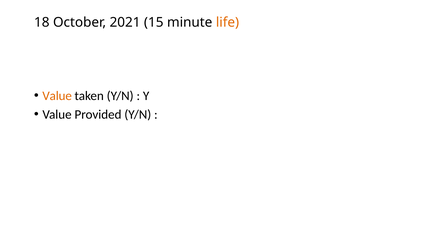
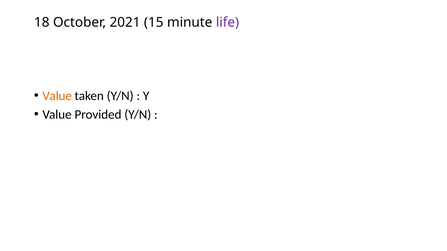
life colour: orange -> purple
